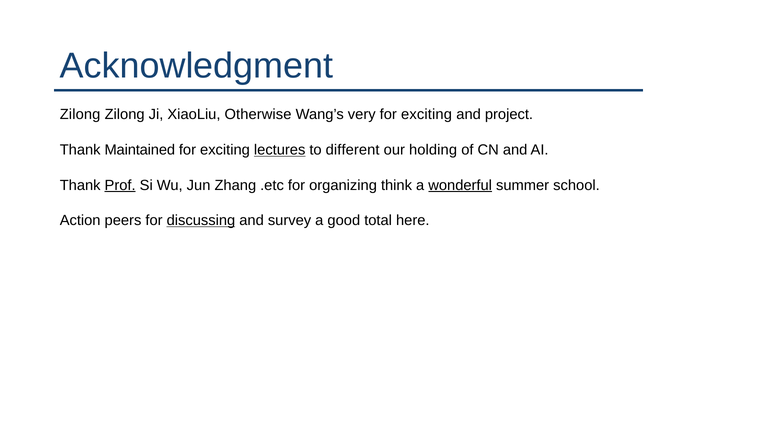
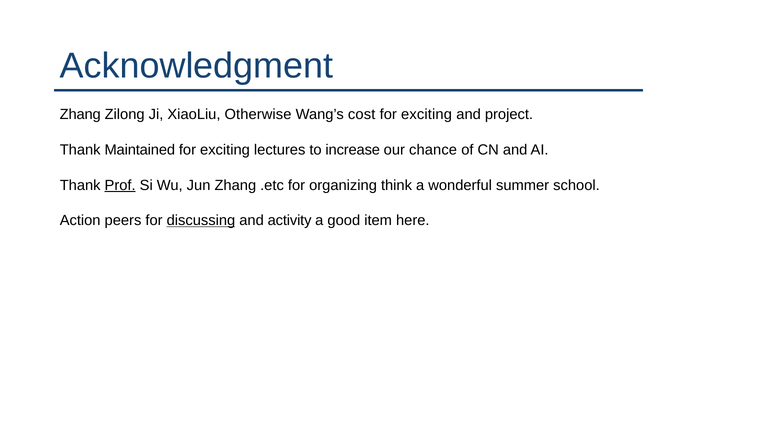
Zilong at (80, 115): Zilong -> Zhang
very: very -> cost
lectures underline: present -> none
different: different -> increase
holding: holding -> chance
wonderful underline: present -> none
survey: survey -> activity
total: total -> item
